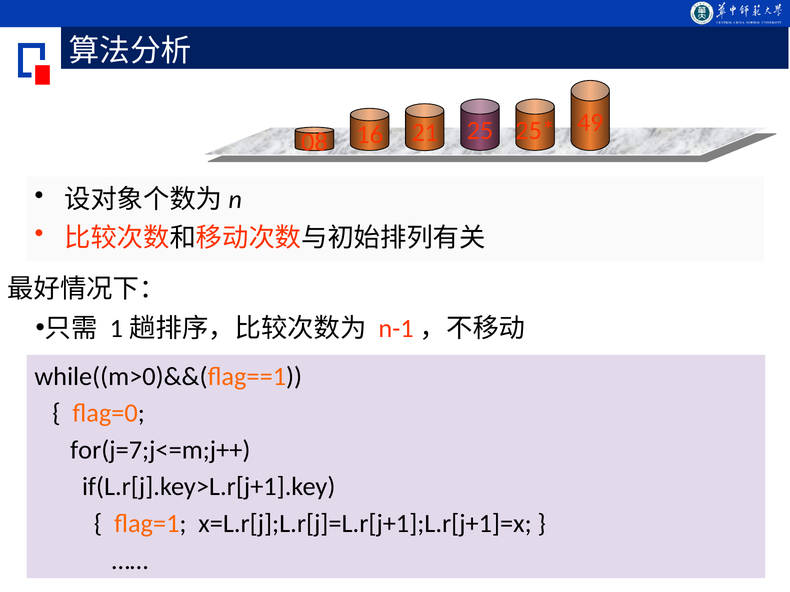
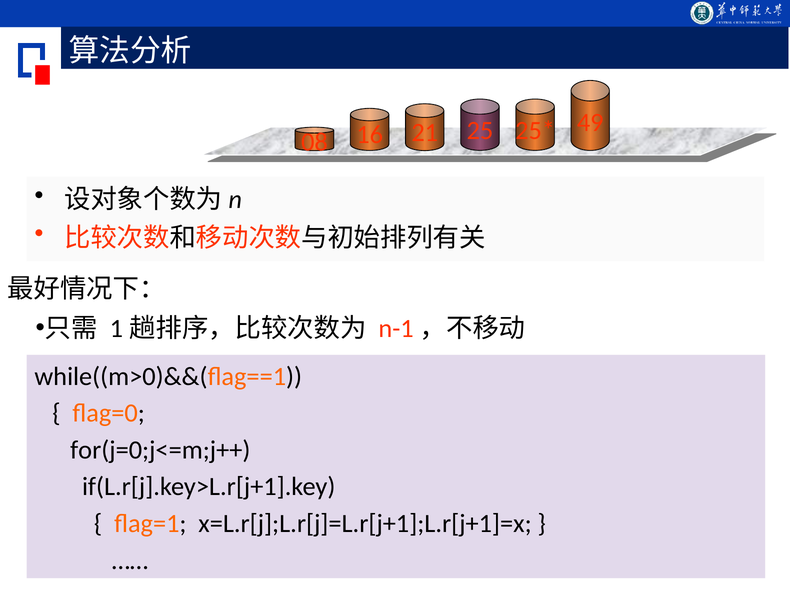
for(j=7;j<=m;j++: for(j=7;j<=m;j++ -> for(j=0;j<=m;j++
